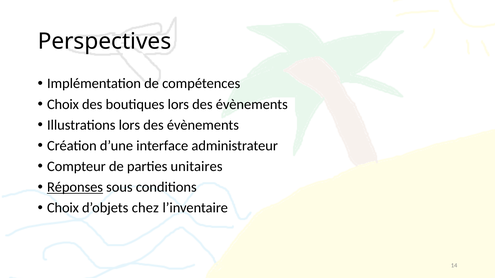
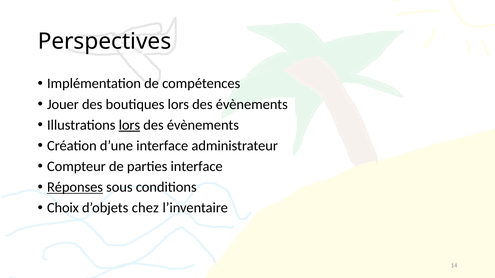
Choix at (63, 104): Choix -> Jouer
lors at (129, 125) underline: none -> present
parties unitaires: unitaires -> interface
